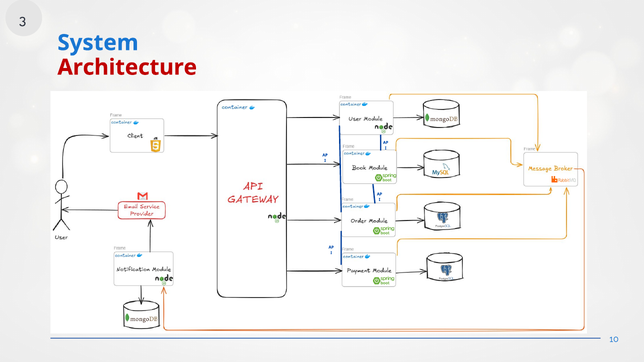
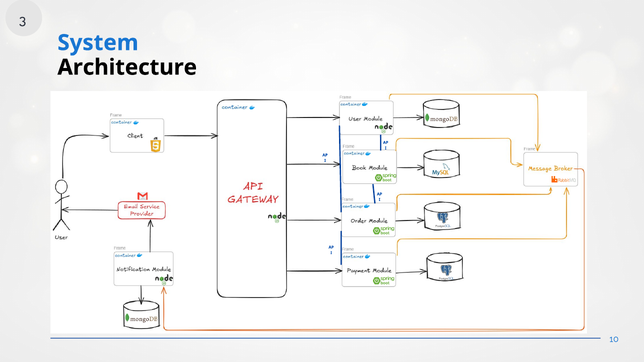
Architecture colour: red -> black
